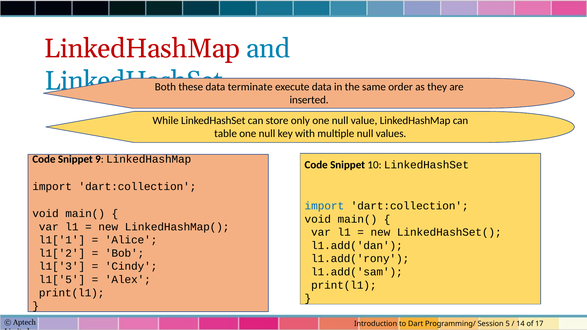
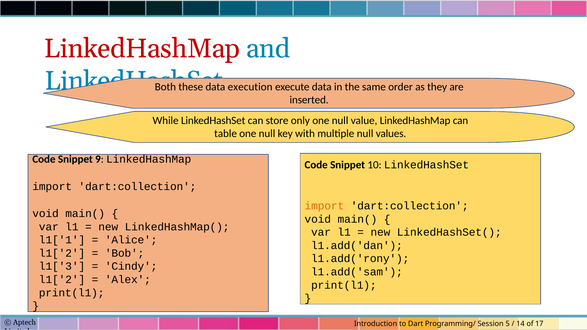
terminate: terminate -> execution
import at (324, 206) colour: blue -> orange
l1['5 at (62, 280): l1['5 -> l1['2
